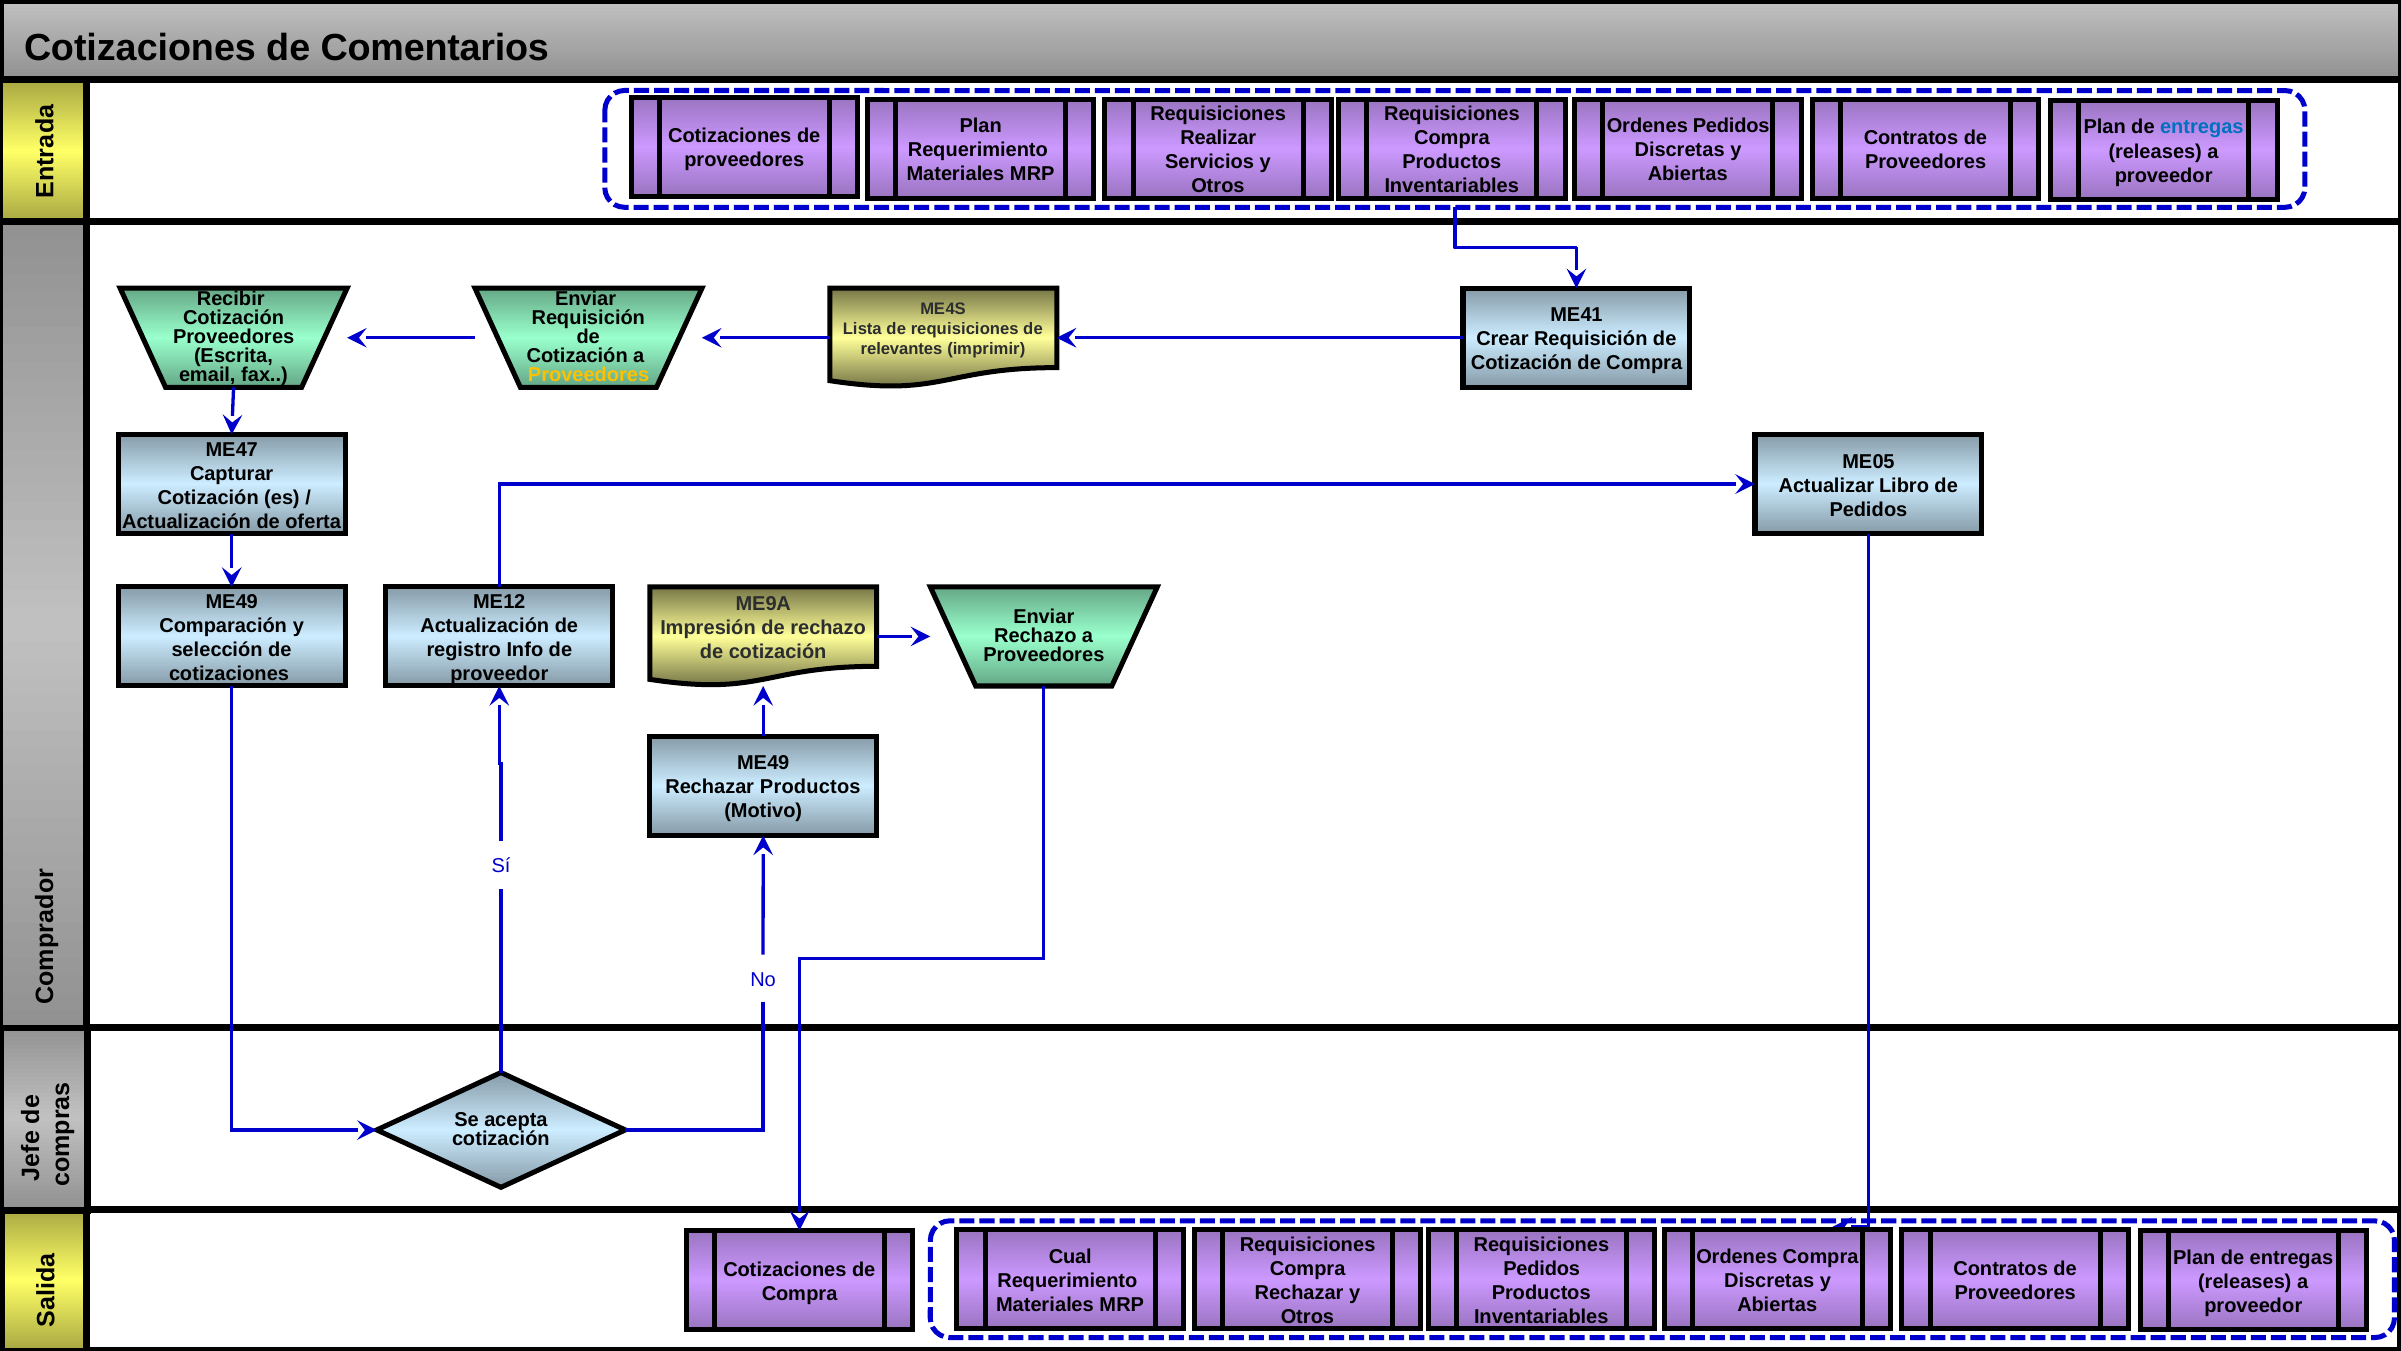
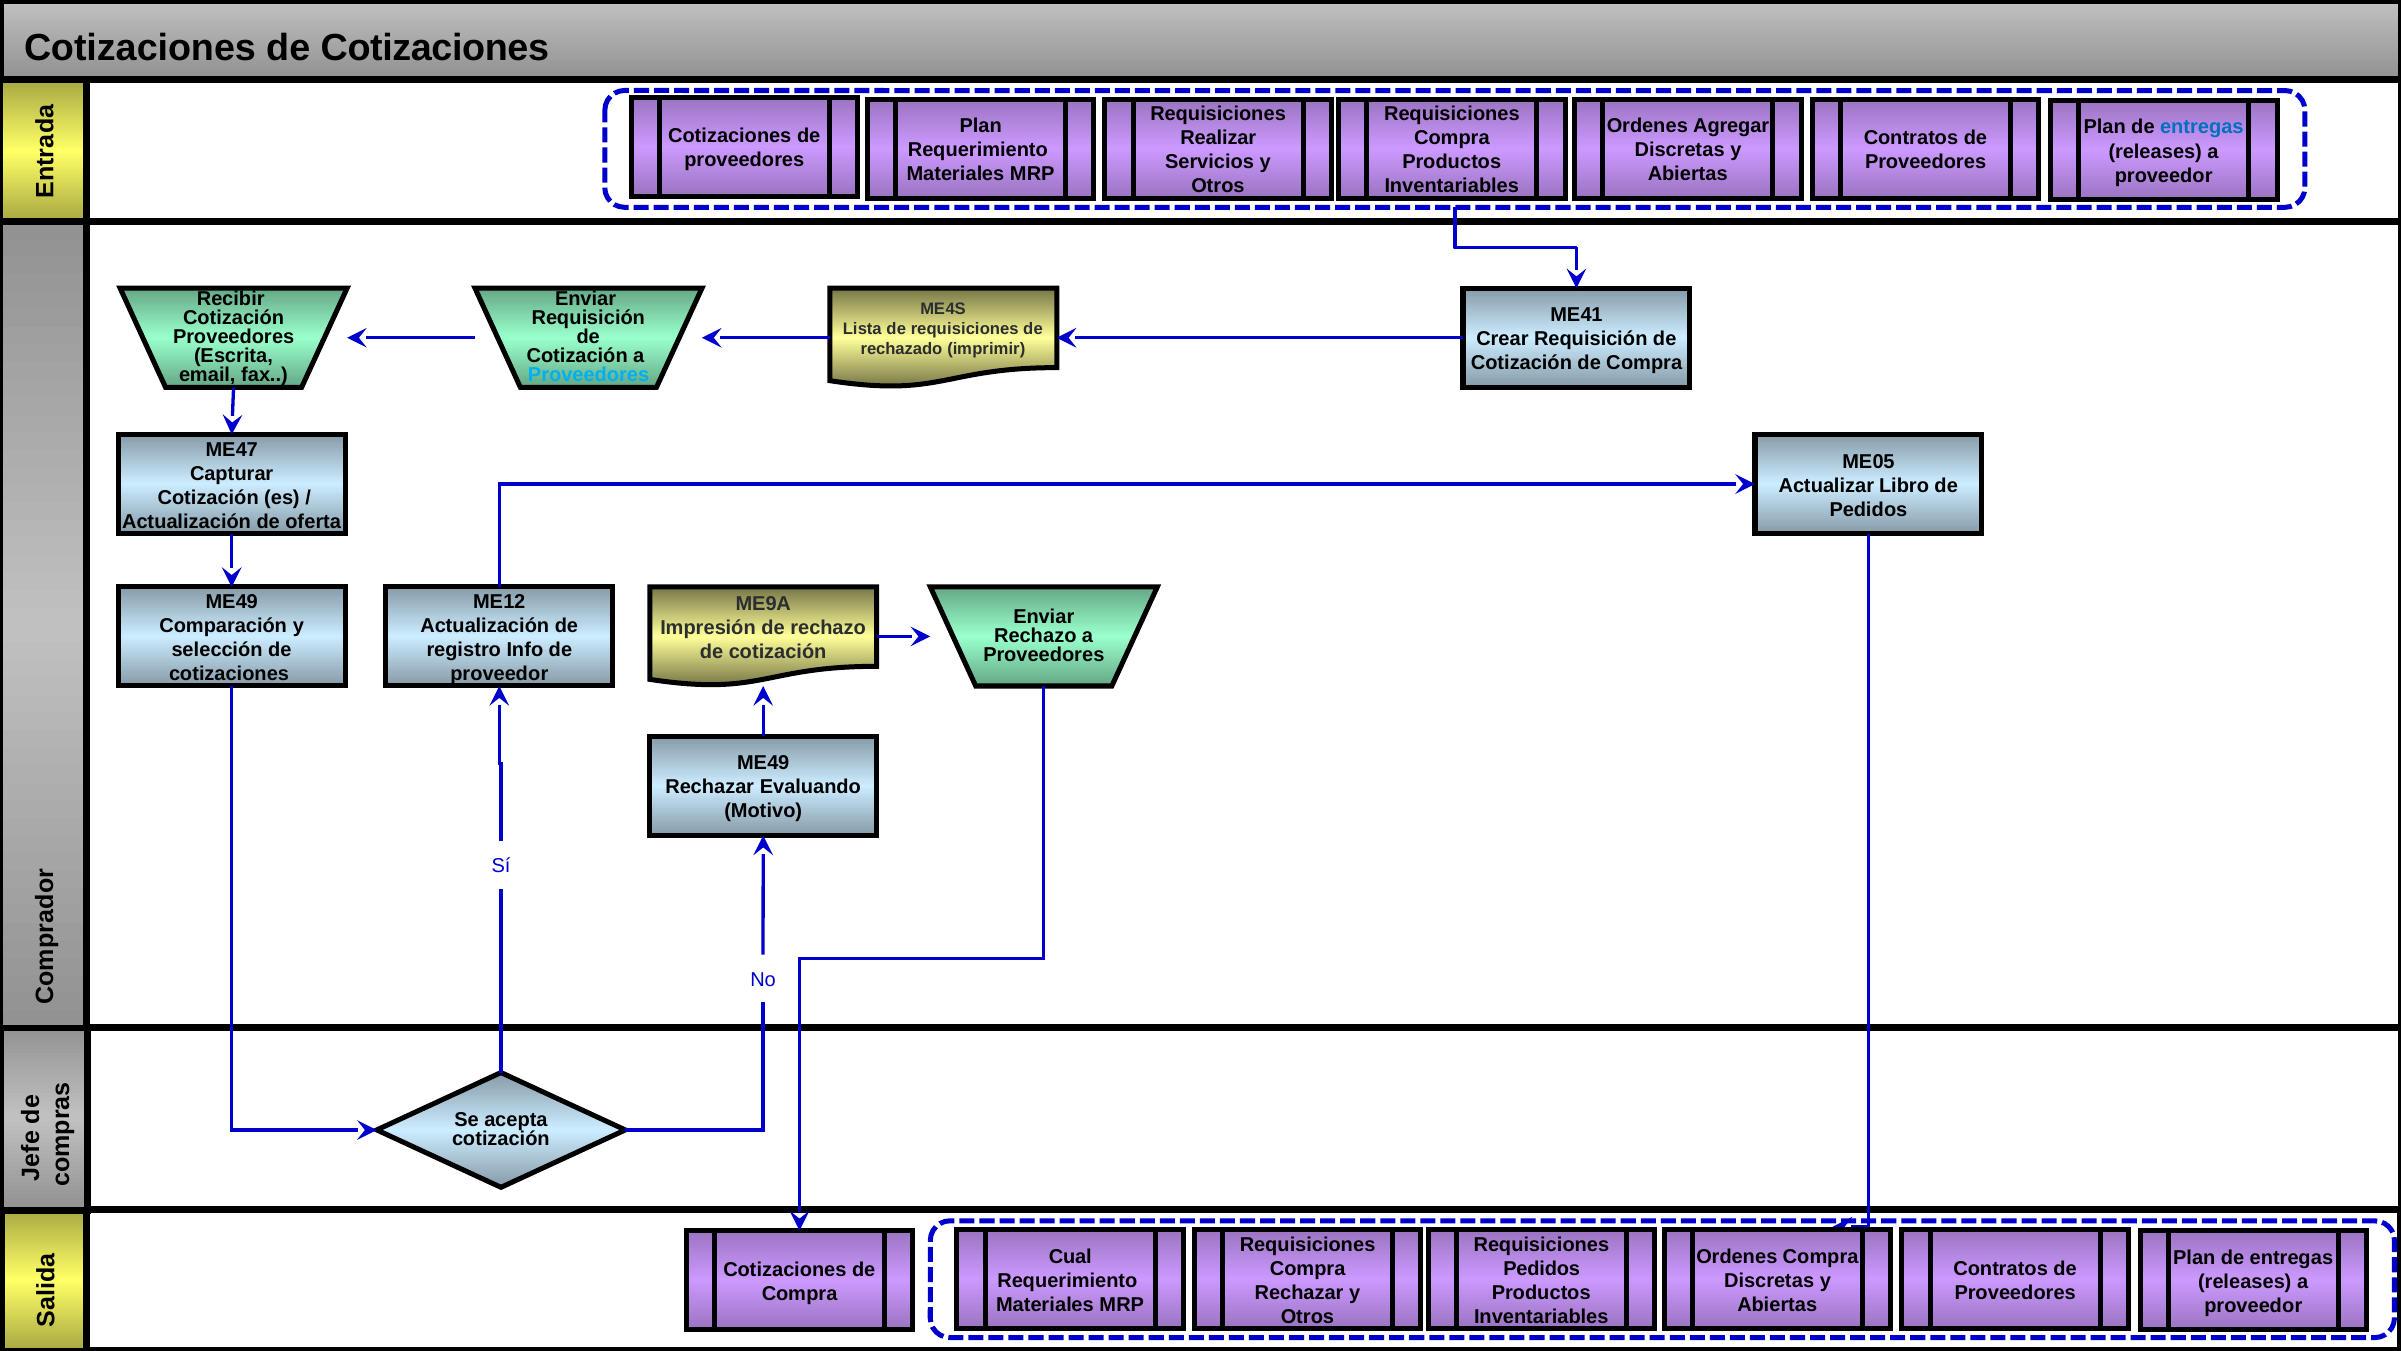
Cotizaciones de Comentarios: Comentarios -> Cotizaciones
Ordenes Pedidos: Pedidos -> Agregar
relevantes: relevantes -> rechazado
Proveedores at (589, 375) colour: yellow -> light blue
Rechazar Productos: Productos -> Evaluando
